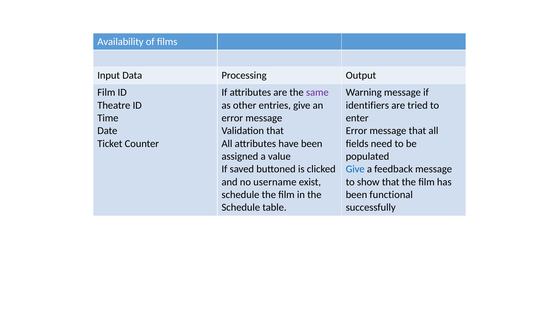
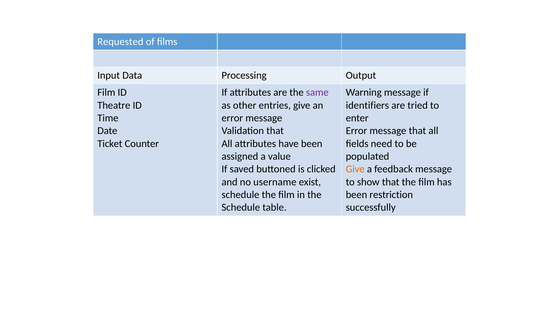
Availability: Availability -> Requested
Give at (355, 169) colour: blue -> orange
functional: functional -> restriction
